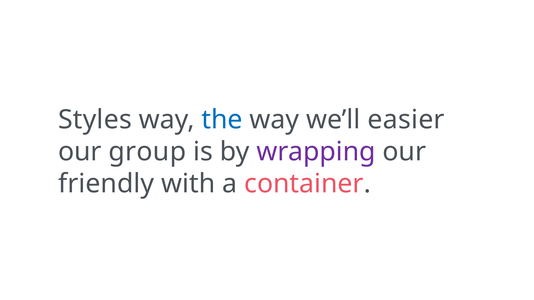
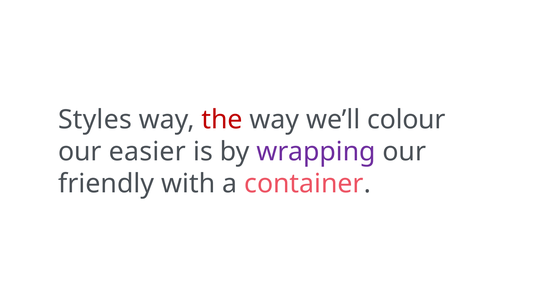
the colour: blue -> red
easier: easier -> colour
group: group -> easier
